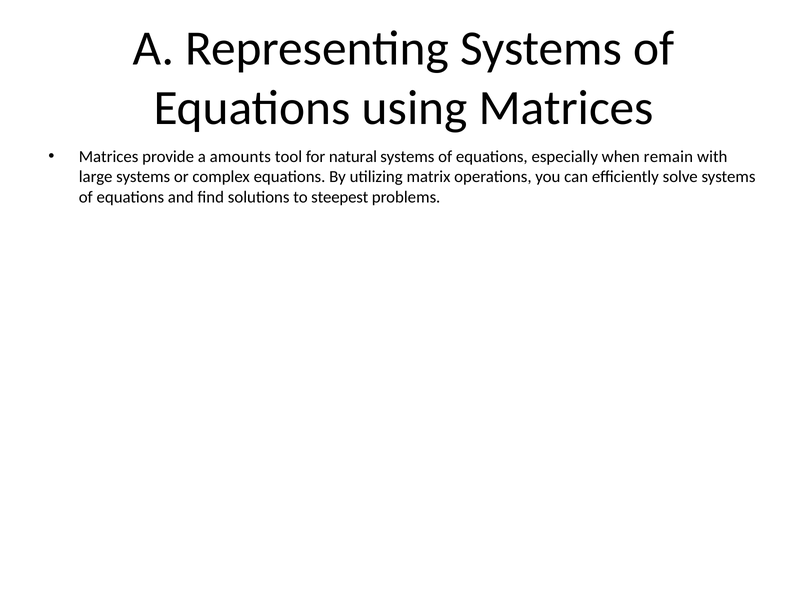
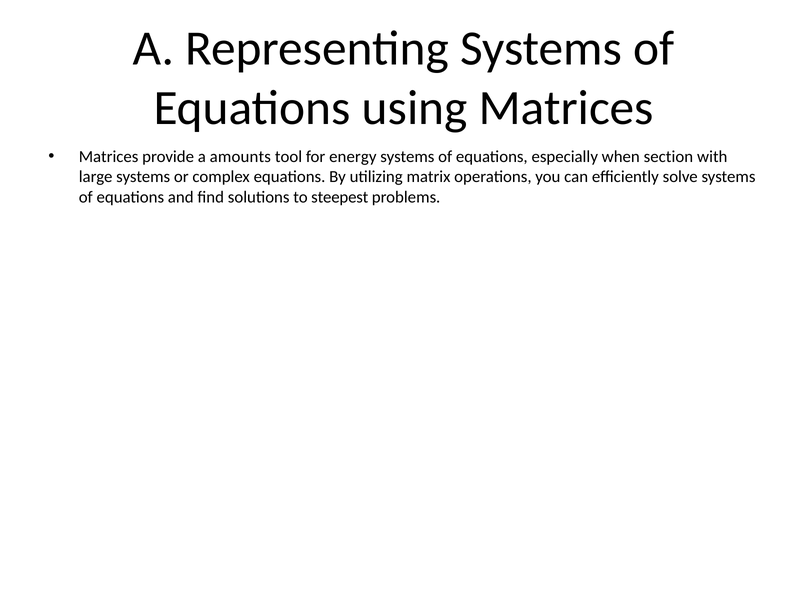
natural: natural -> energy
remain: remain -> section
